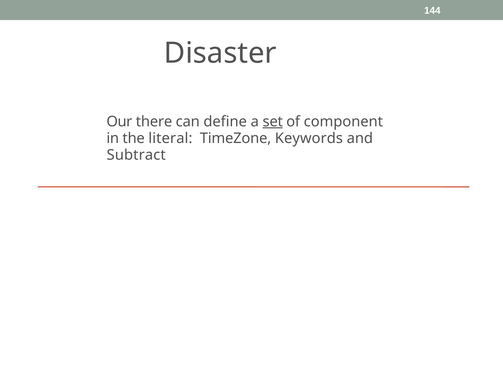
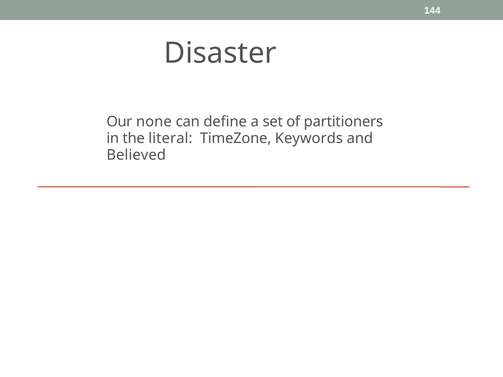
there: there -> none
set underline: present -> none
component: component -> partitioners
Subtract: Subtract -> Believed
